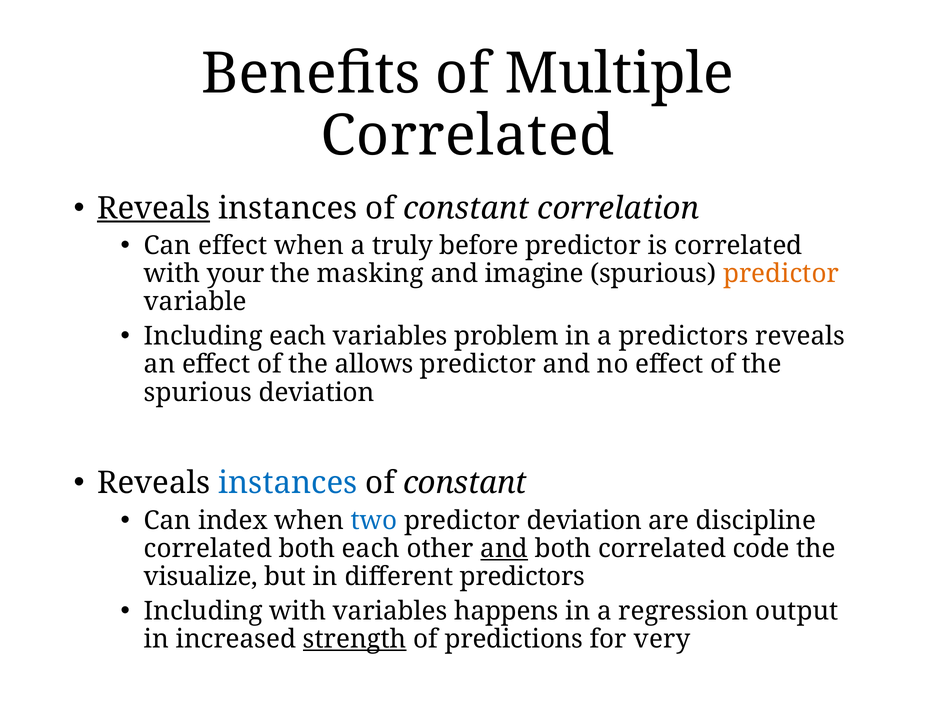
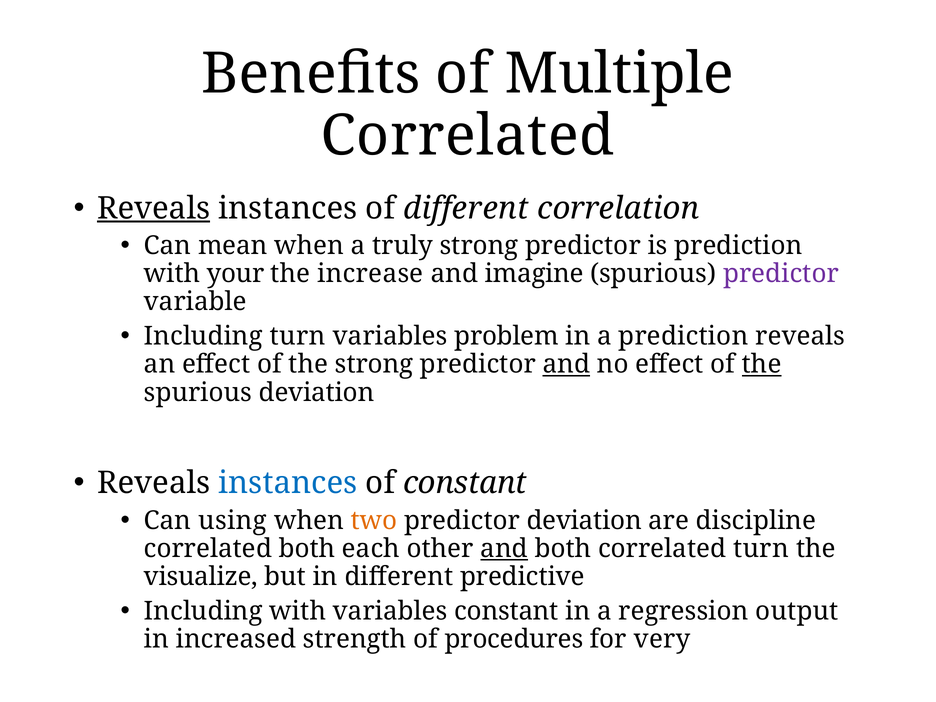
constant at (466, 208): constant -> different
Can effect: effect -> mean
truly before: before -> strong
is correlated: correlated -> prediction
masking: masking -> increase
predictor at (781, 274) colour: orange -> purple
Including each: each -> turn
a predictors: predictors -> prediction
the allows: allows -> strong
and at (566, 364) underline: none -> present
the at (762, 364) underline: none -> present
index: index -> using
two colour: blue -> orange
correlated code: code -> turn
different predictors: predictors -> predictive
variables happens: happens -> constant
strength underline: present -> none
predictions: predictions -> procedures
